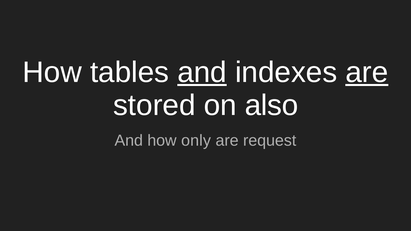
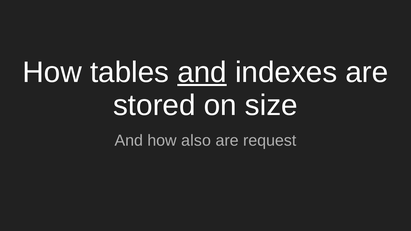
are at (367, 72) underline: present -> none
also: also -> size
only: only -> also
